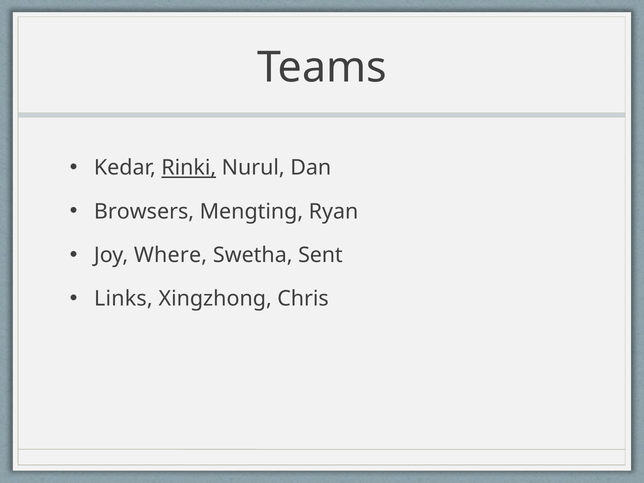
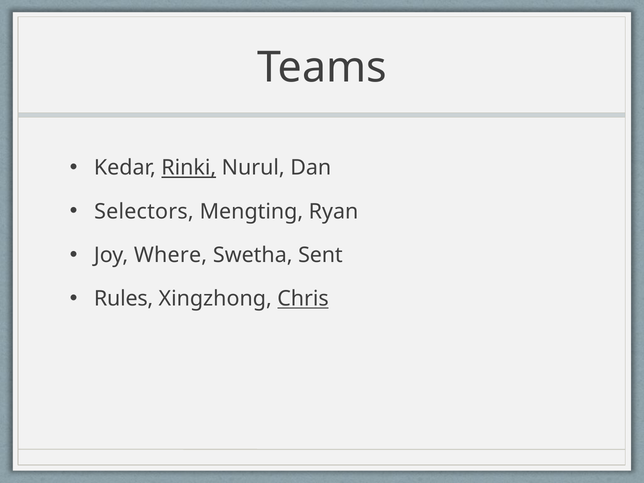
Browsers: Browsers -> Selectors
Links: Links -> Rules
Chris underline: none -> present
